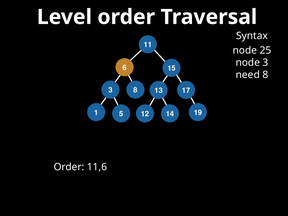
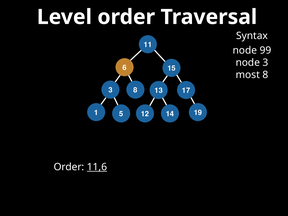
25: 25 -> 99
need: need -> most
11,6 underline: none -> present
